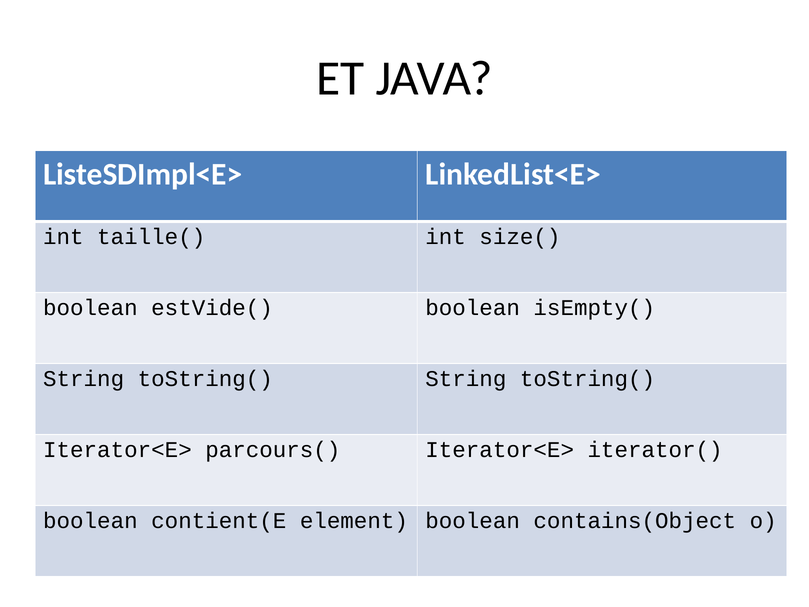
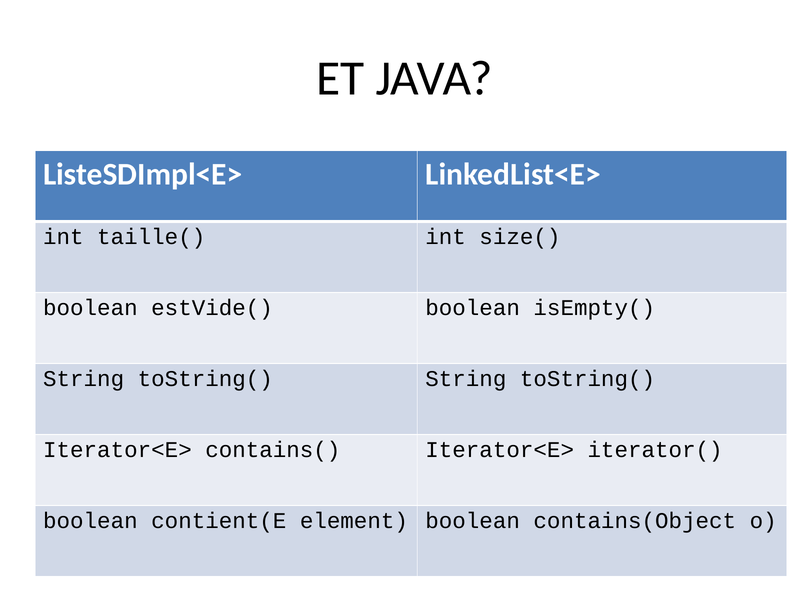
parcours(: parcours( -> contains(
